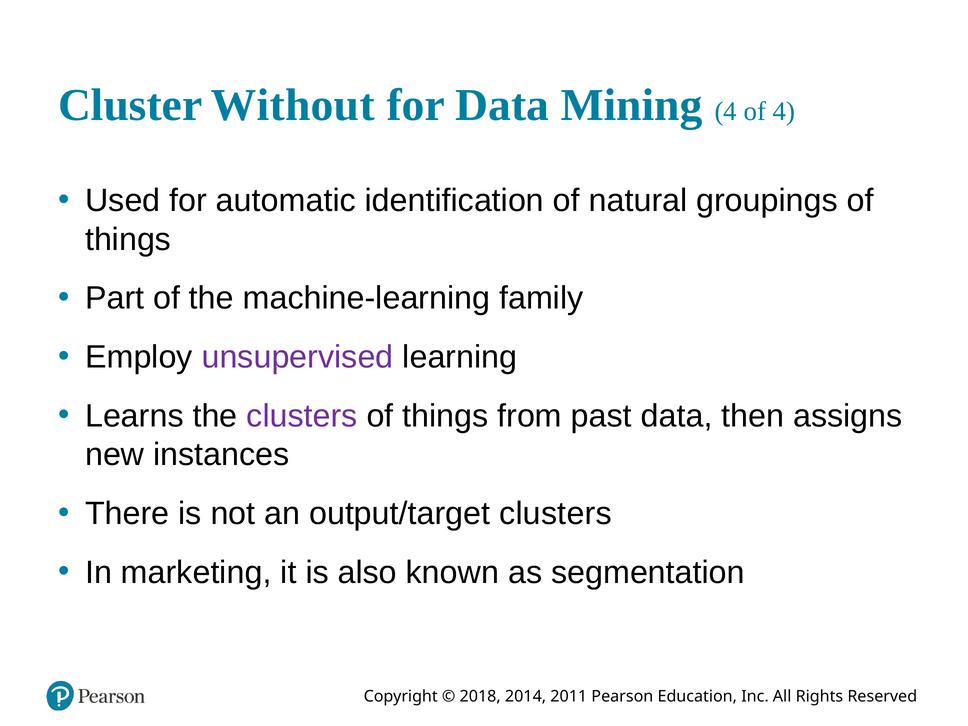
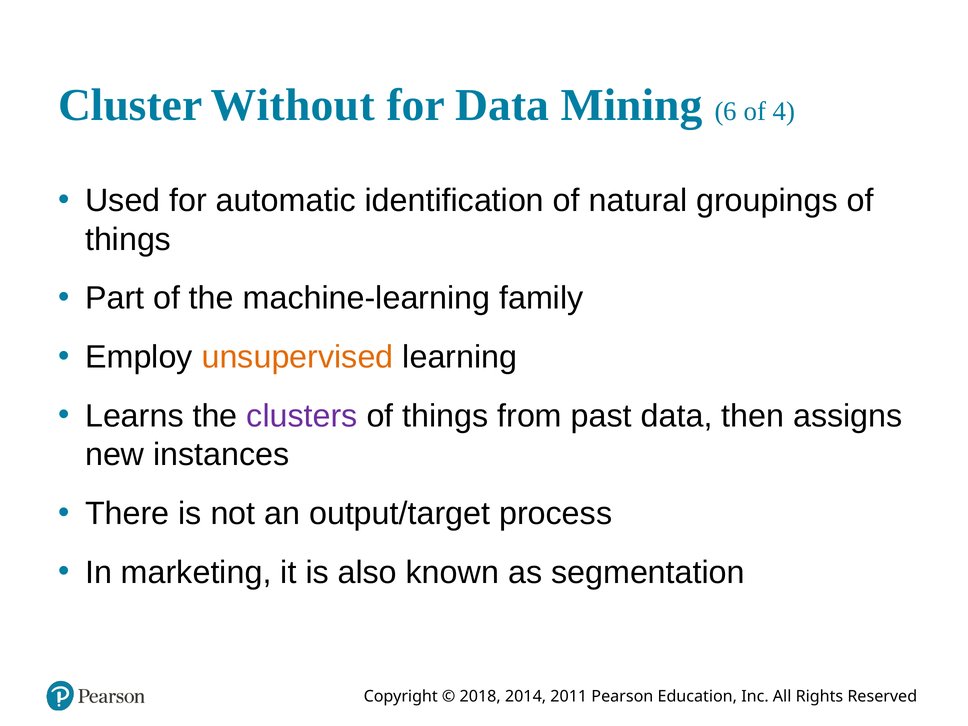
Mining 4: 4 -> 6
unsupervised colour: purple -> orange
output/target clusters: clusters -> process
